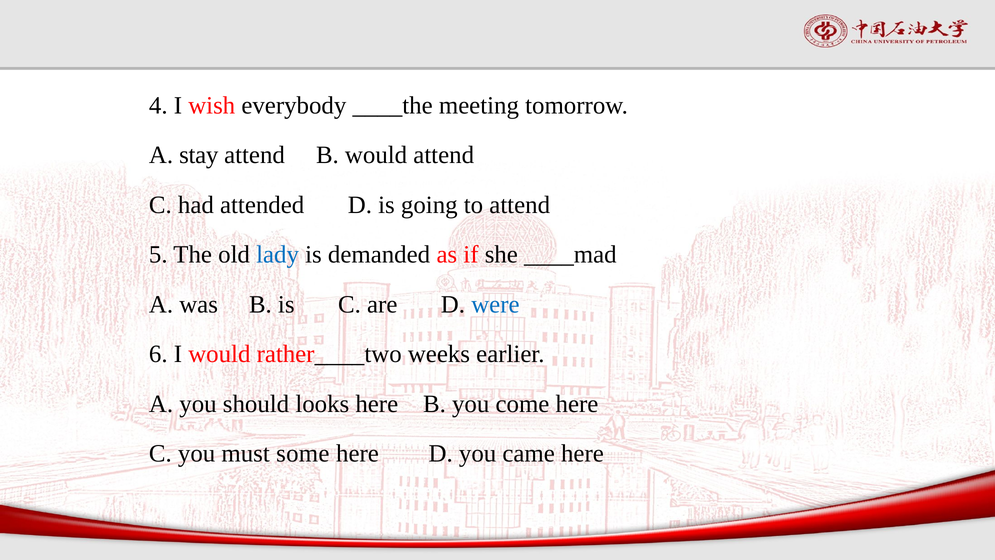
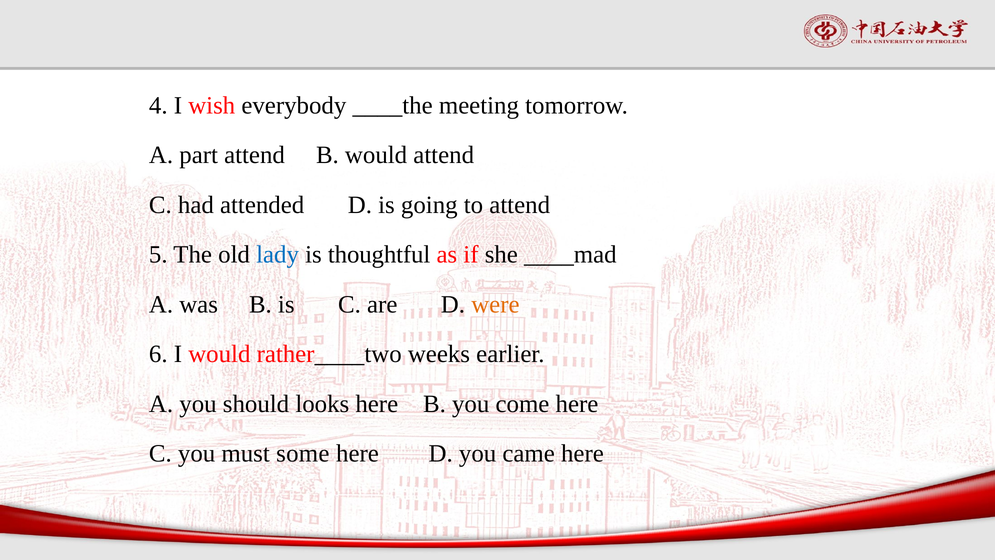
stay: stay -> part
demanded: demanded -> thoughtful
were colour: blue -> orange
